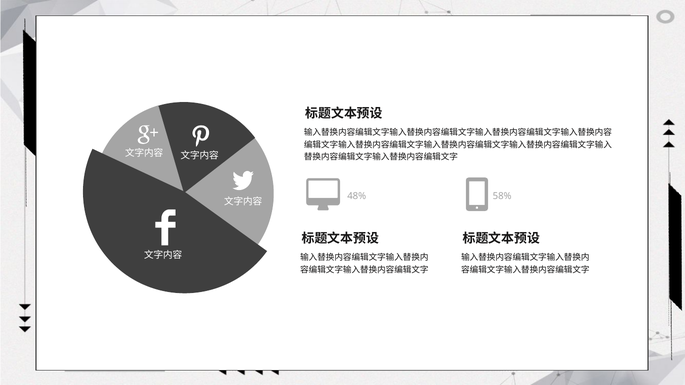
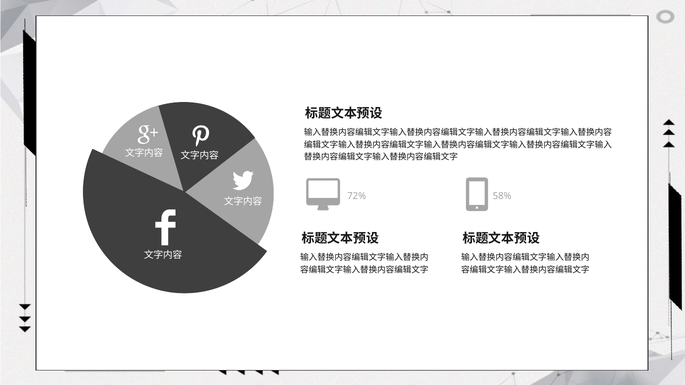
48%: 48% -> 72%
